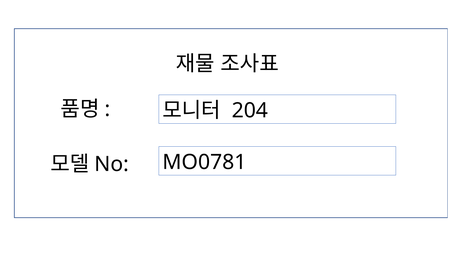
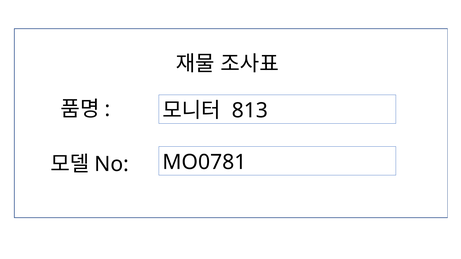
204: 204 -> 813
